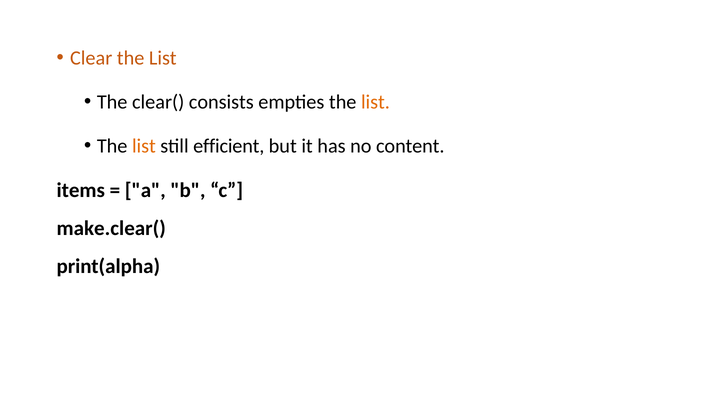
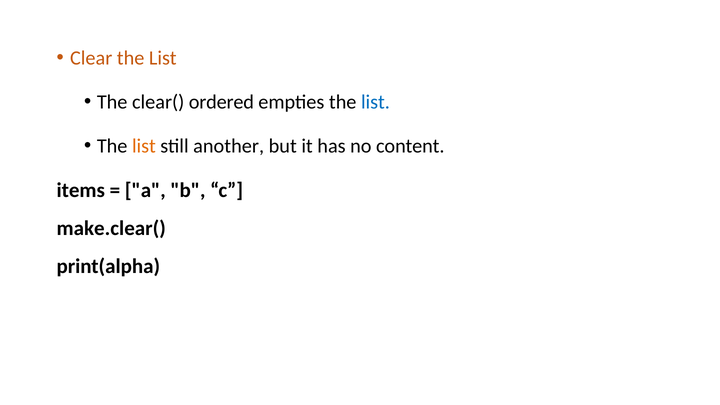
consists: consists -> ordered
list at (375, 102) colour: orange -> blue
efficient: efficient -> another
